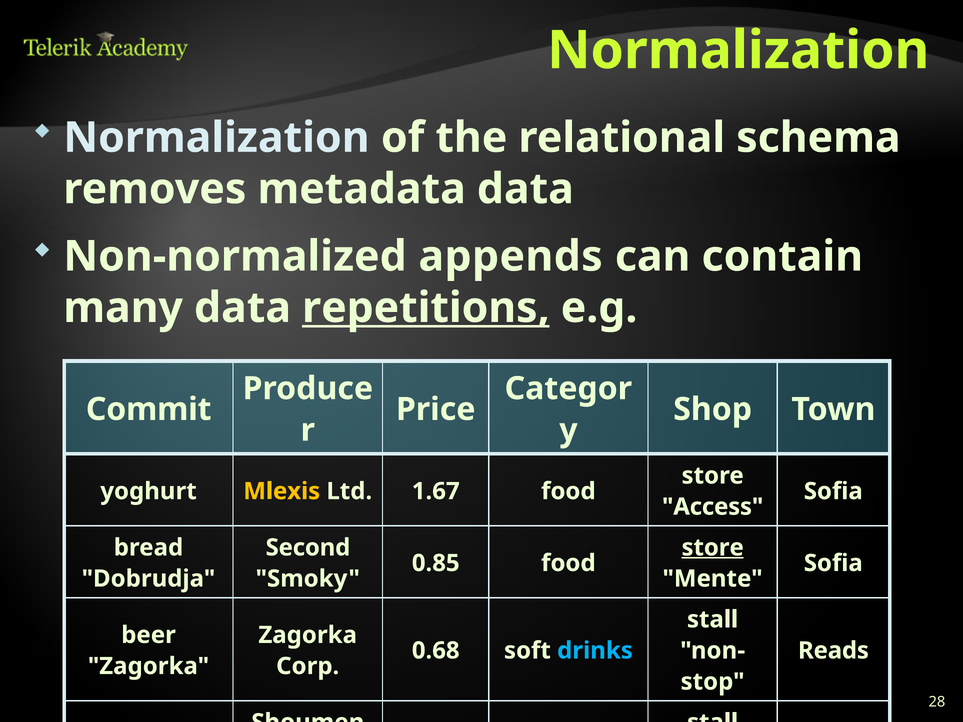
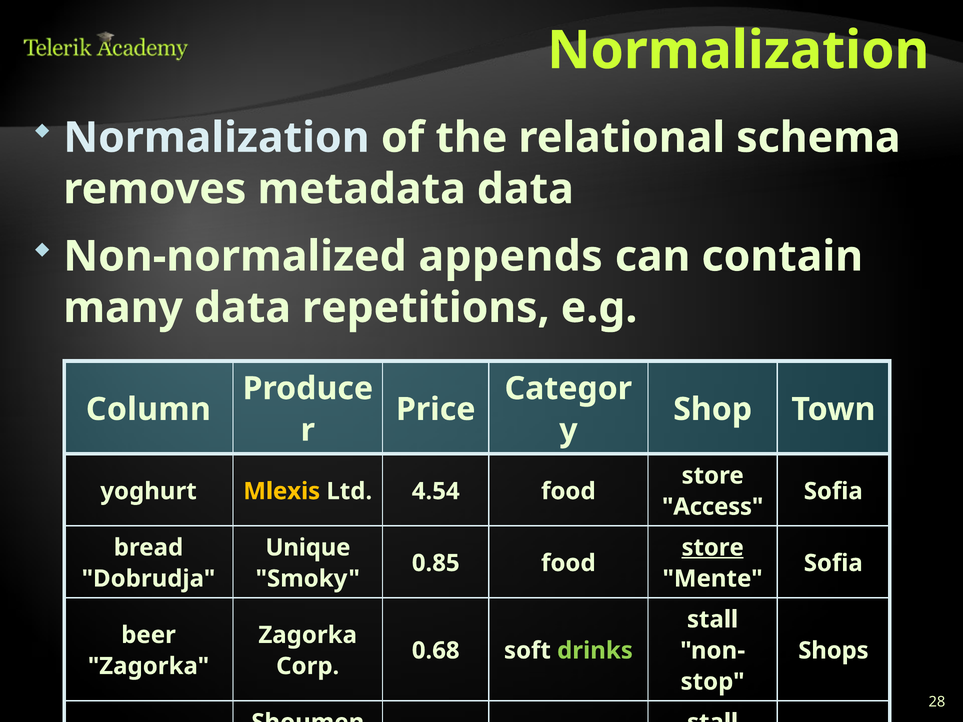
repetitions underline: present -> none
Commit: Commit -> Column
1.67: 1.67 -> 4.54
Second: Second -> Unique
drinks at (595, 651) colour: light blue -> light green
Reads: Reads -> Shops
